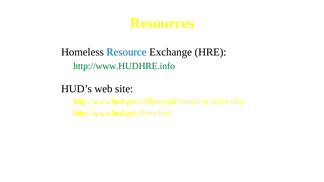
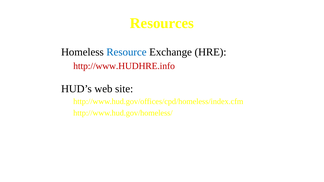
http://www.HUDHRE.info colour: green -> red
